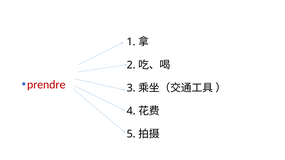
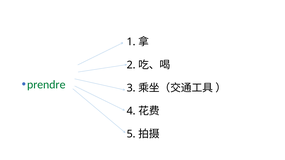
prendre colour: red -> green
